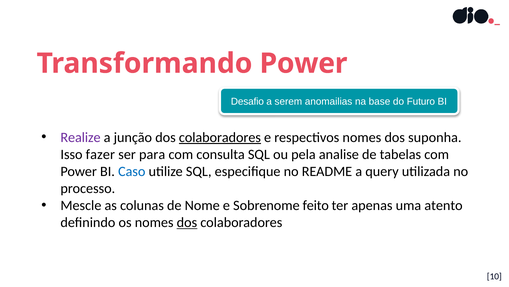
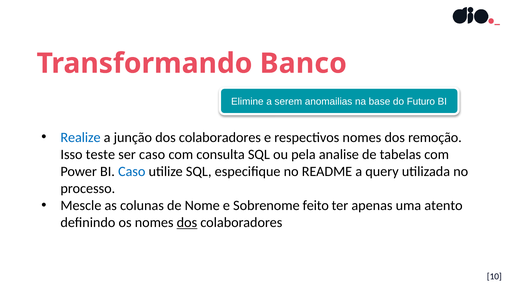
Transformando Power: Power -> Banco
Desafio: Desafio -> Elimine
Realize colour: purple -> blue
colaboradores at (220, 137) underline: present -> none
suponha: suponha -> remoção
fazer: fazer -> teste
ser para: para -> caso
